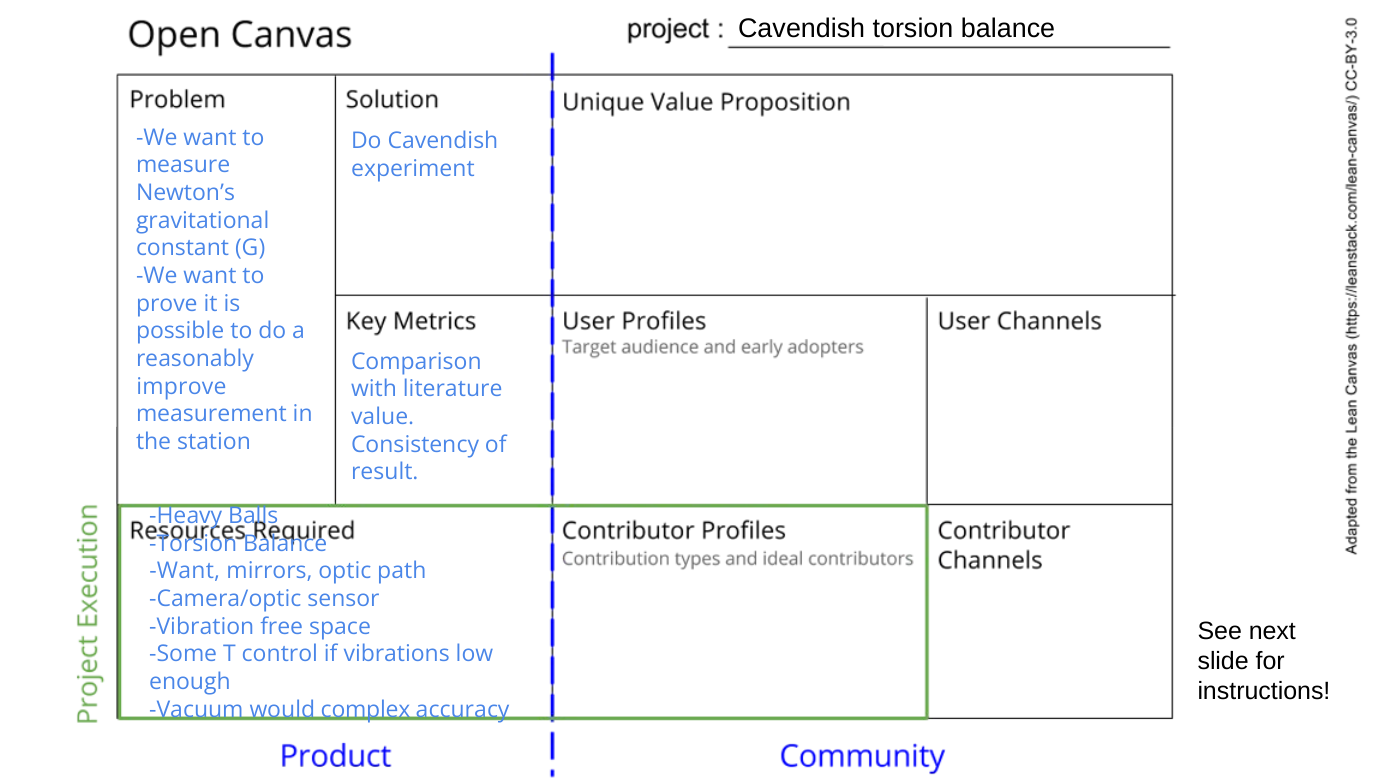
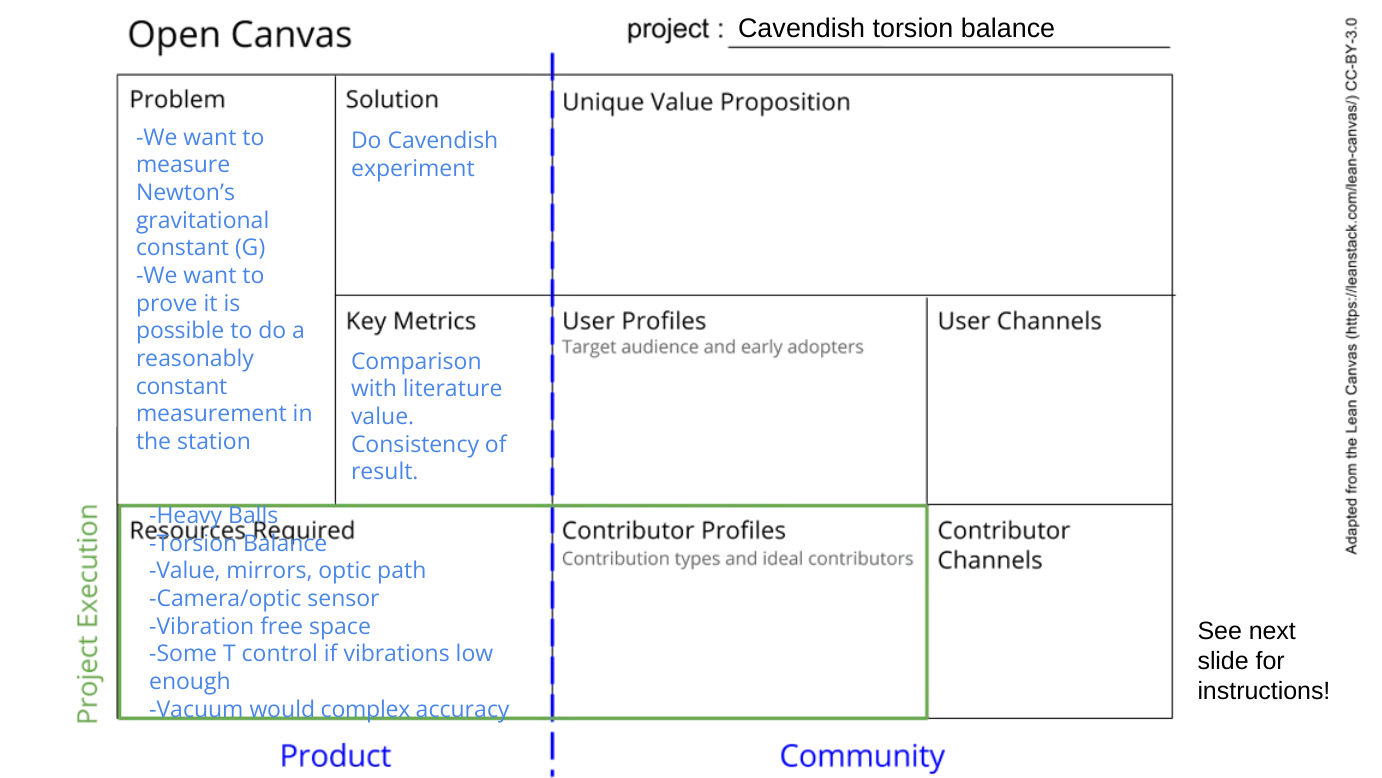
improve at (181, 386): improve -> constant
Want at (185, 571): Want -> Value
